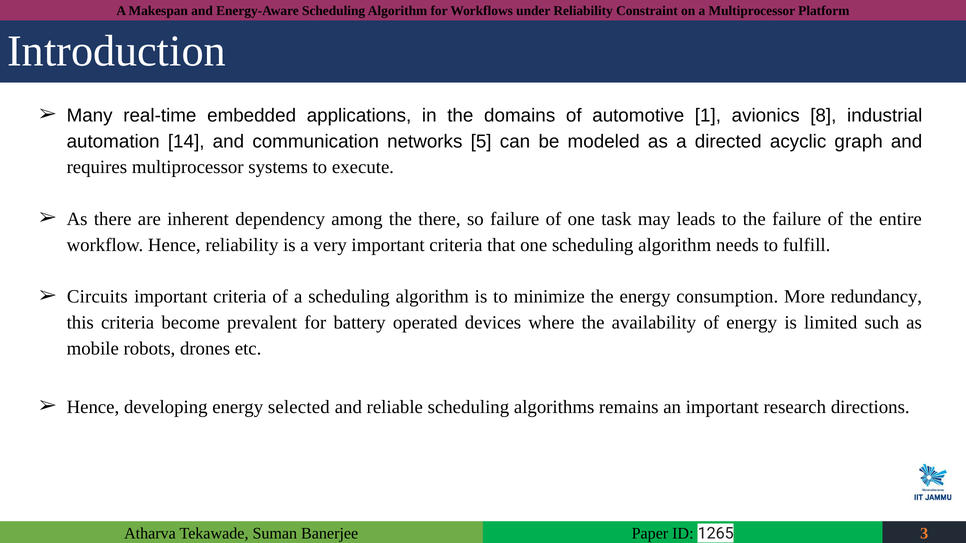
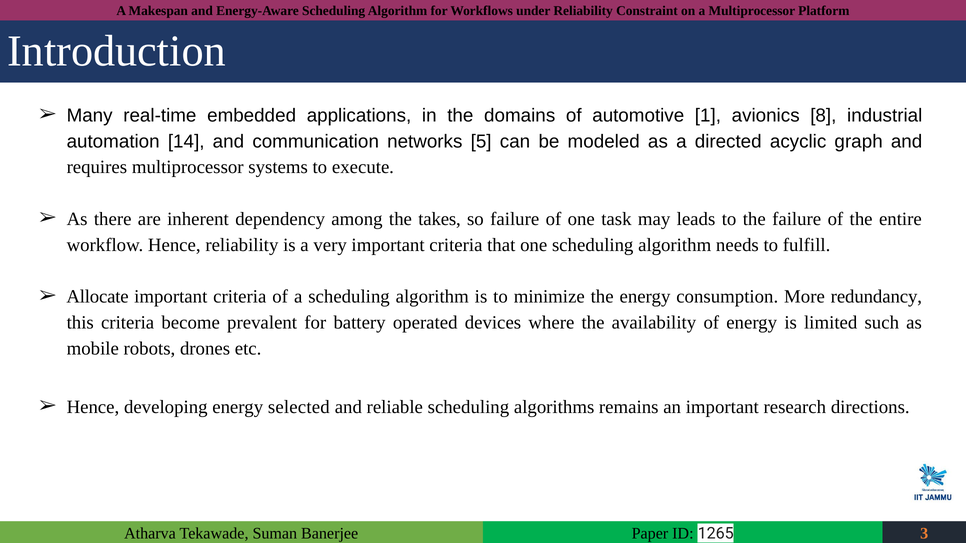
the there: there -> takes
Circuits: Circuits -> Allocate
